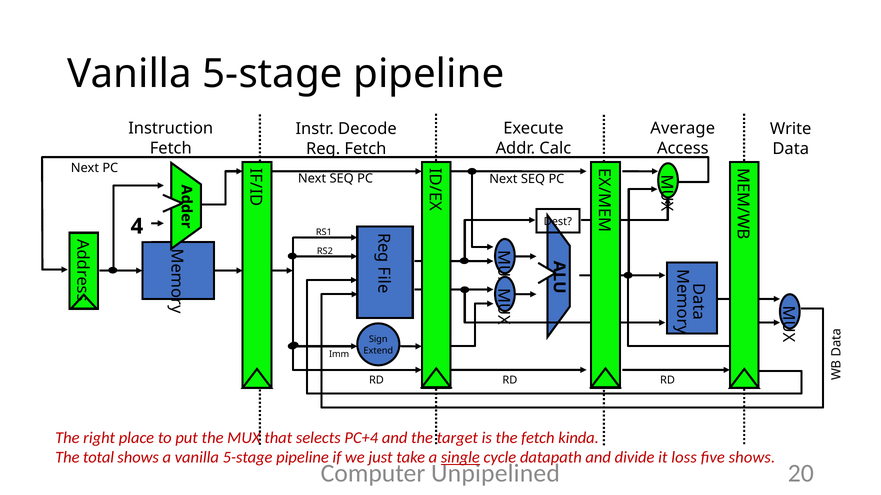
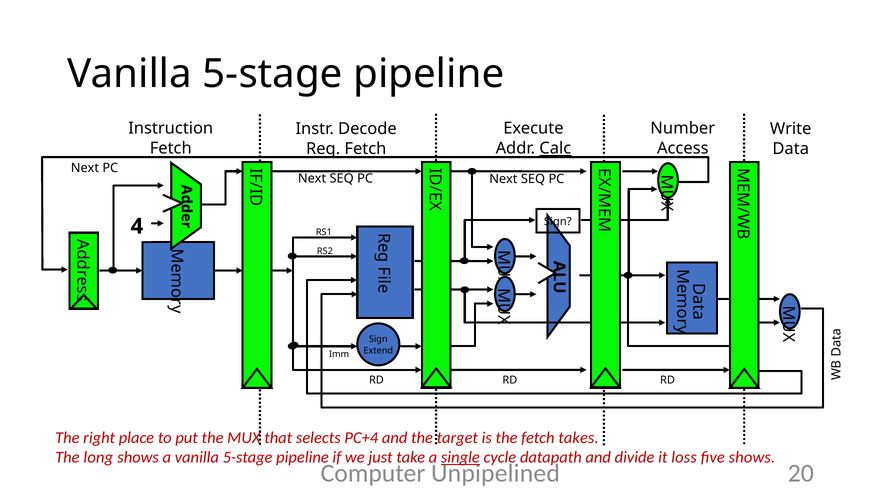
Average: Average -> Number
Calc underline: none -> present
Dest at (558, 222): Dest -> Sign
kinda: kinda -> takes
total: total -> long
